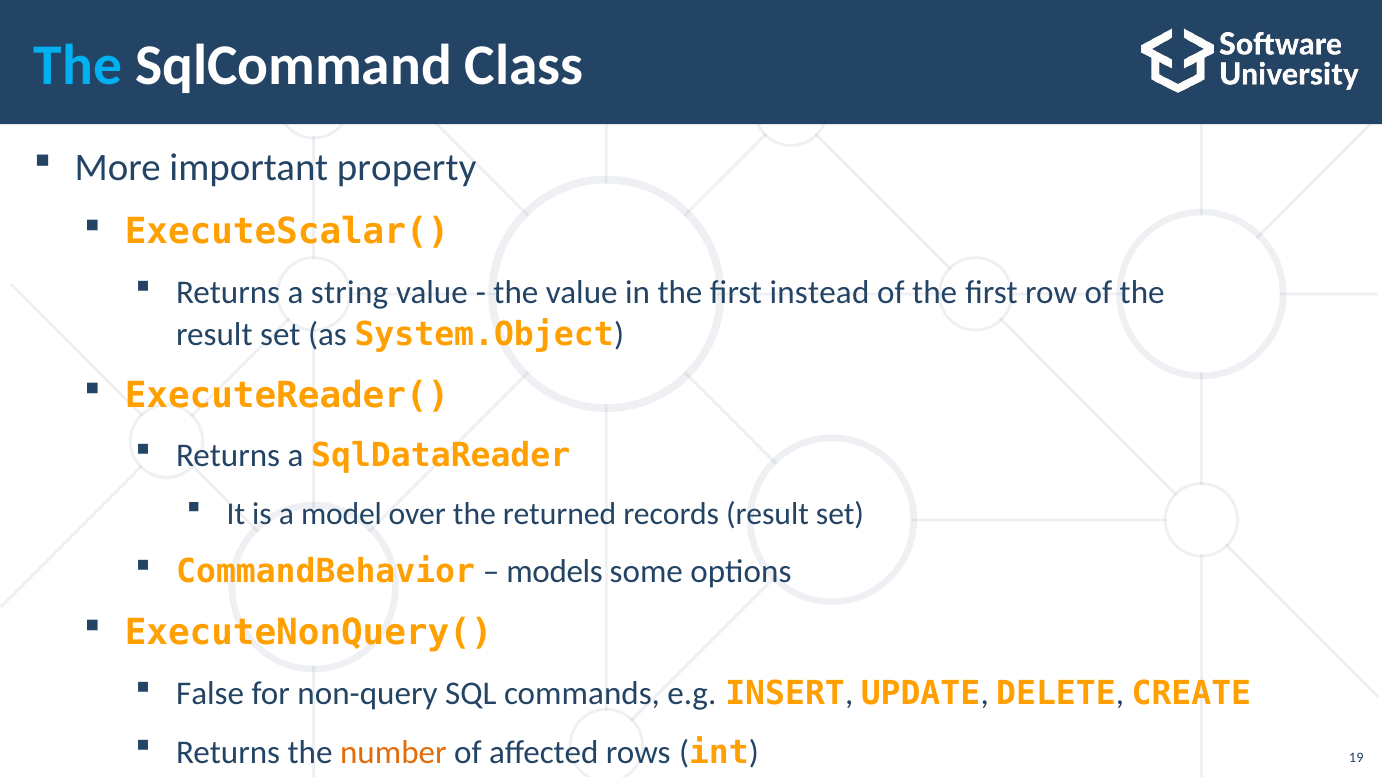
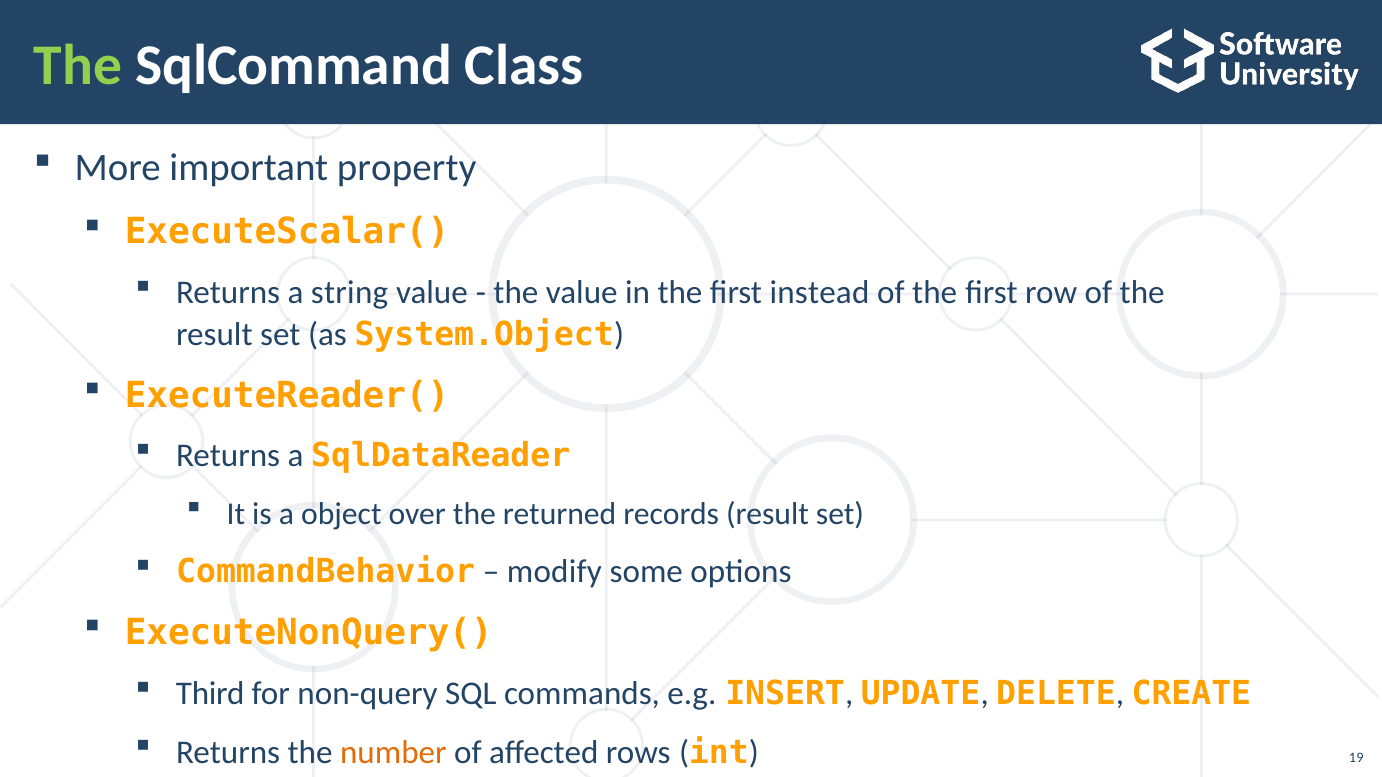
The at (78, 65) colour: light blue -> light green
model: model -> object
models: models -> modify
False: False -> Third
